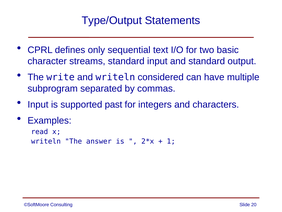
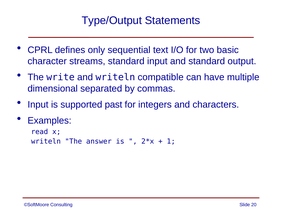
considered: considered -> compatible
subprogram: subprogram -> dimensional
